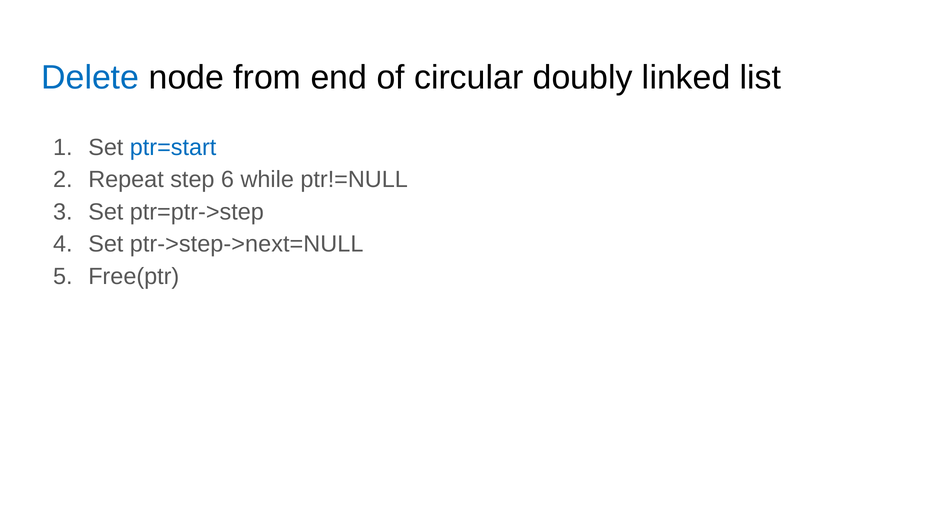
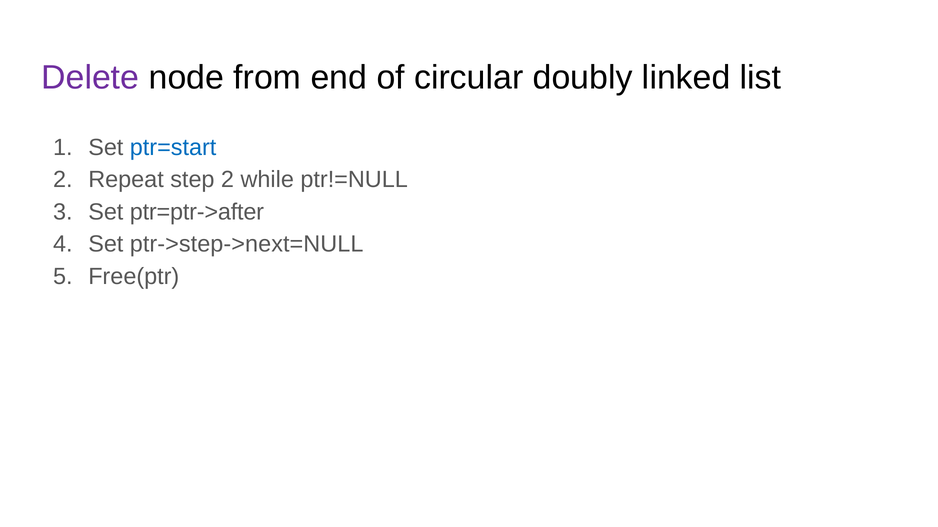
Delete colour: blue -> purple
step 6: 6 -> 2
ptr=ptr->step: ptr=ptr->step -> ptr=ptr->after
